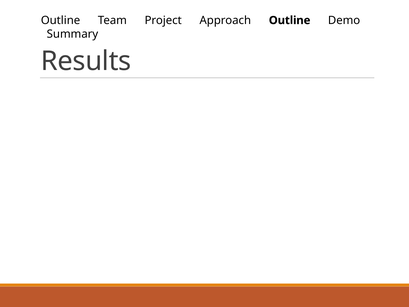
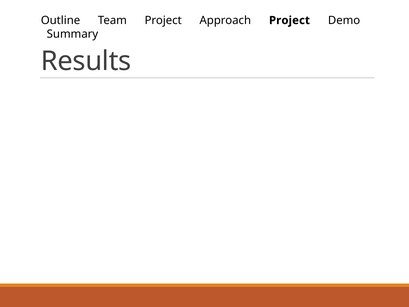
Approach Outline: Outline -> Project
